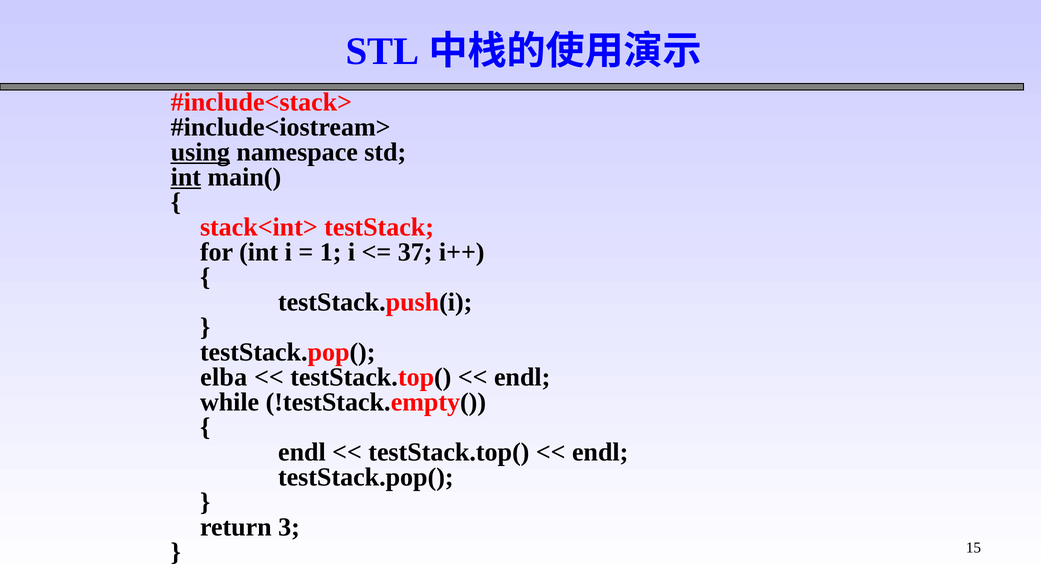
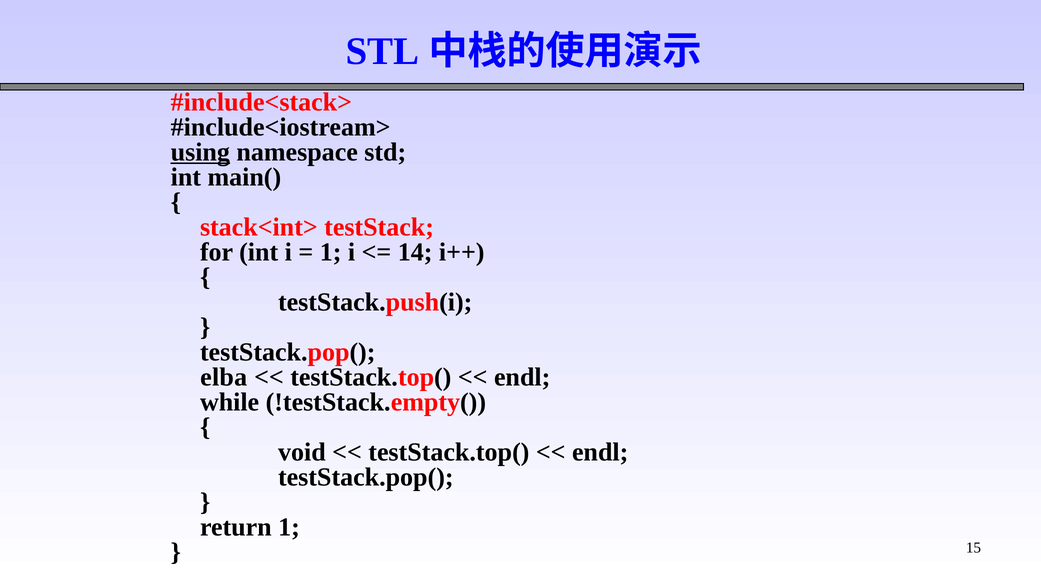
int at (186, 177) underline: present -> none
37: 37 -> 14
endl at (302, 452): endl -> void
return 3: 3 -> 1
